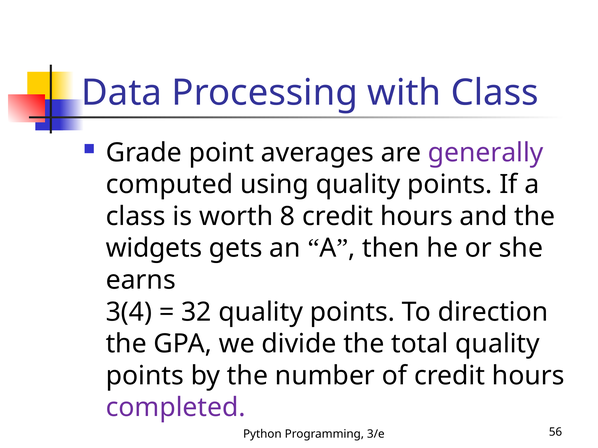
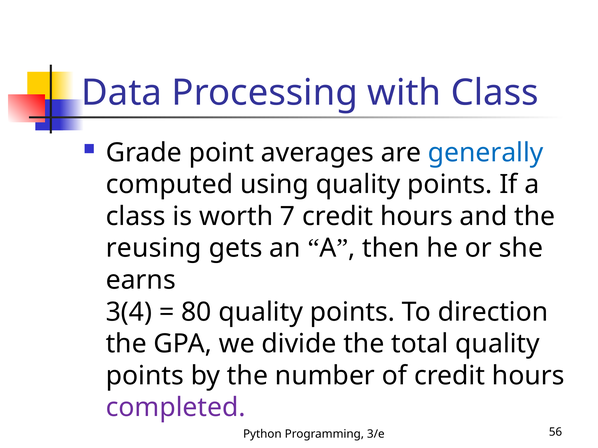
generally colour: purple -> blue
8: 8 -> 7
widgets: widgets -> reusing
32: 32 -> 80
